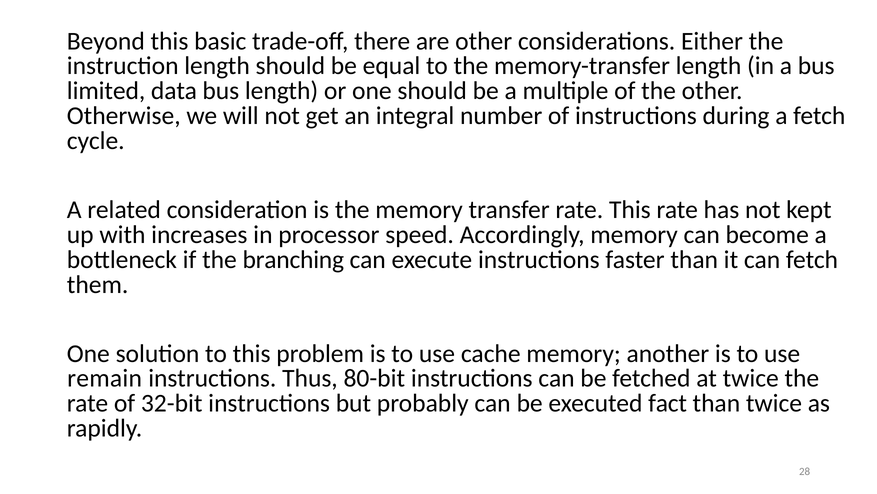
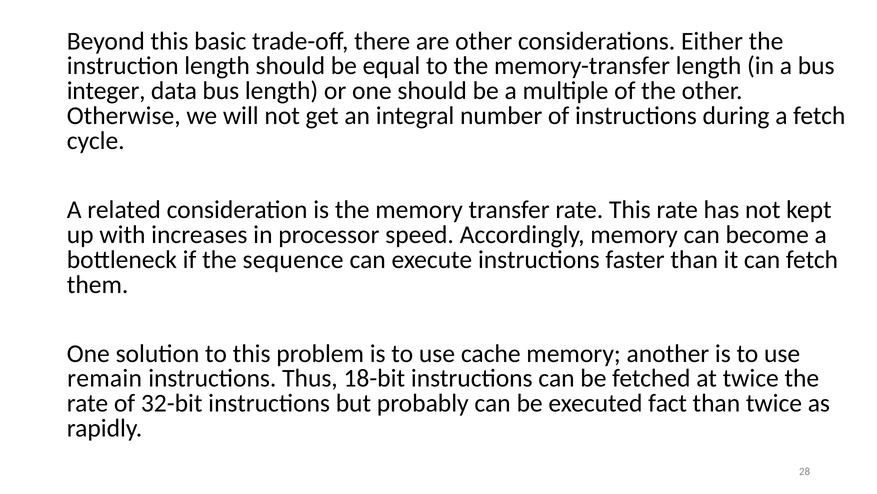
limited: limited -> integer
branching: branching -> sequence
80-bit: 80-bit -> 18-bit
